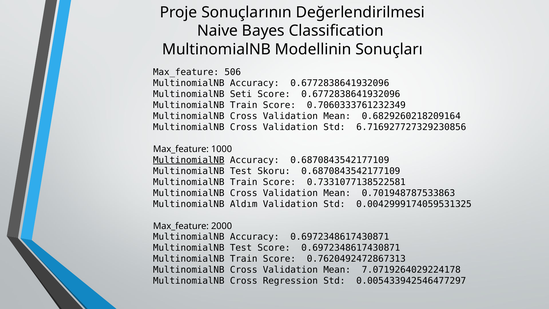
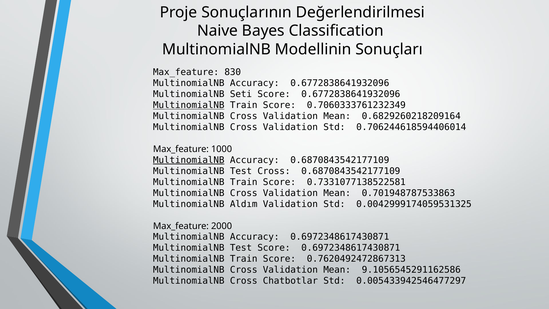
506: 506 -> 830
MultinomialNB at (189, 105) underline: none -> present
6.716927727329230856: 6.716927727329230856 -> 0.706244618594406014
Test Skoru: Skoru -> Cross
7.0719264029224178: 7.0719264029224178 -> 9.1056545291162586
Regression: Regression -> Chatbotlar
